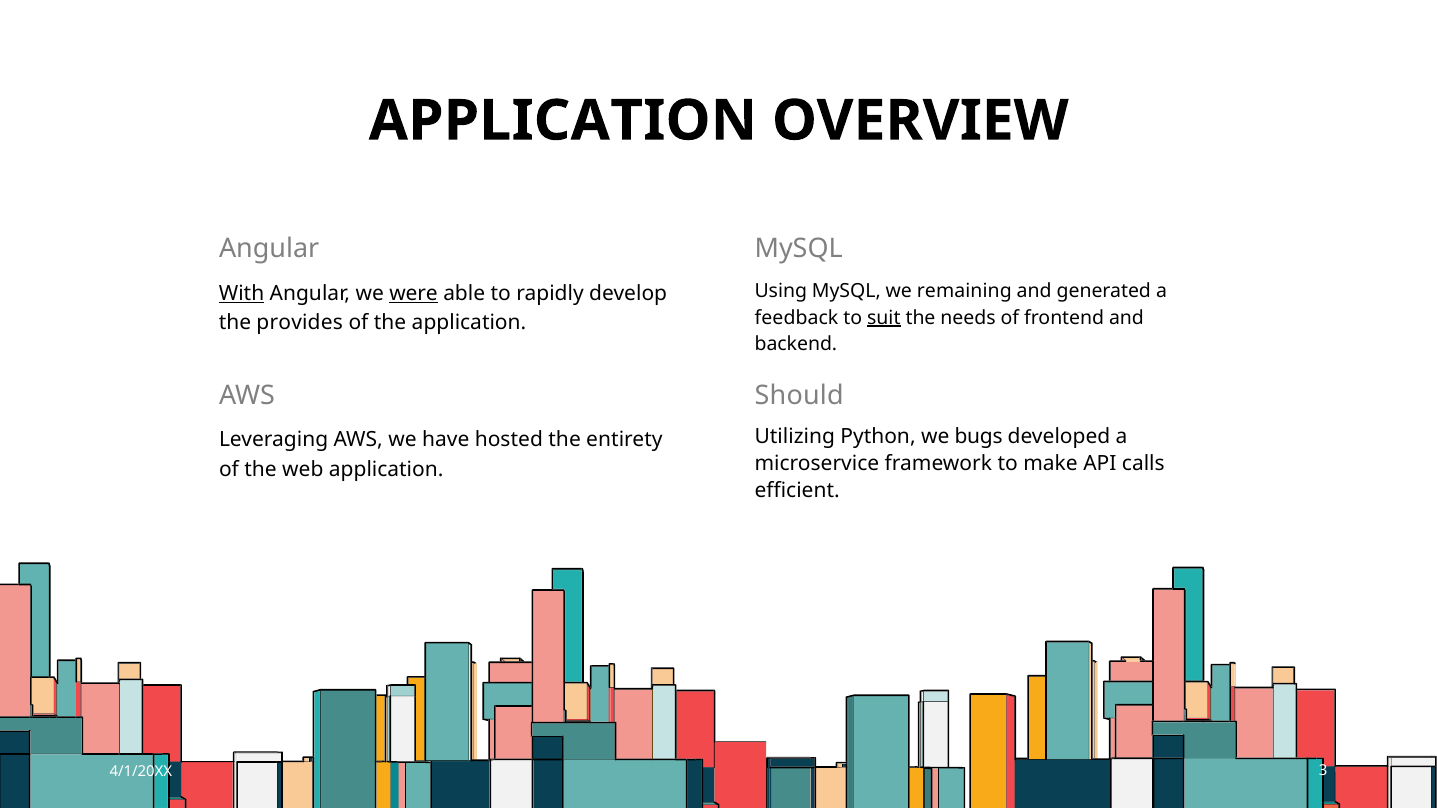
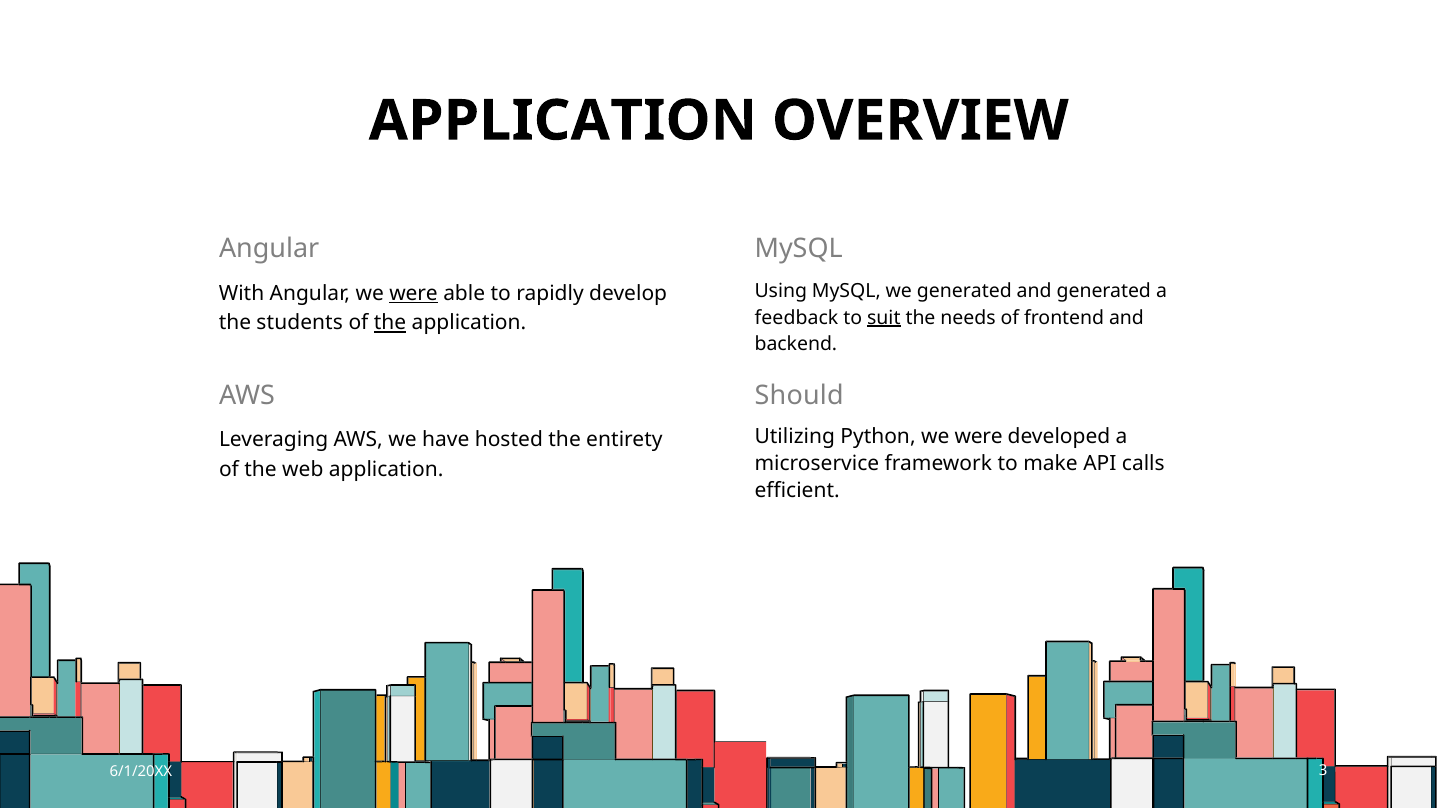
we remaining: remaining -> generated
With underline: present -> none
provides: provides -> students
the at (390, 323) underline: none -> present
Python we bugs: bugs -> were
4/1/20XX: 4/1/20XX -> 6/1/20XX
